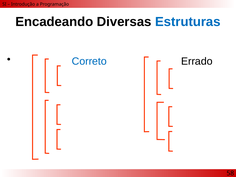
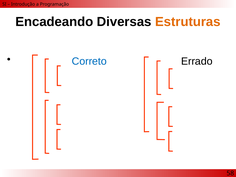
Estruturas colour: blue -> orange
